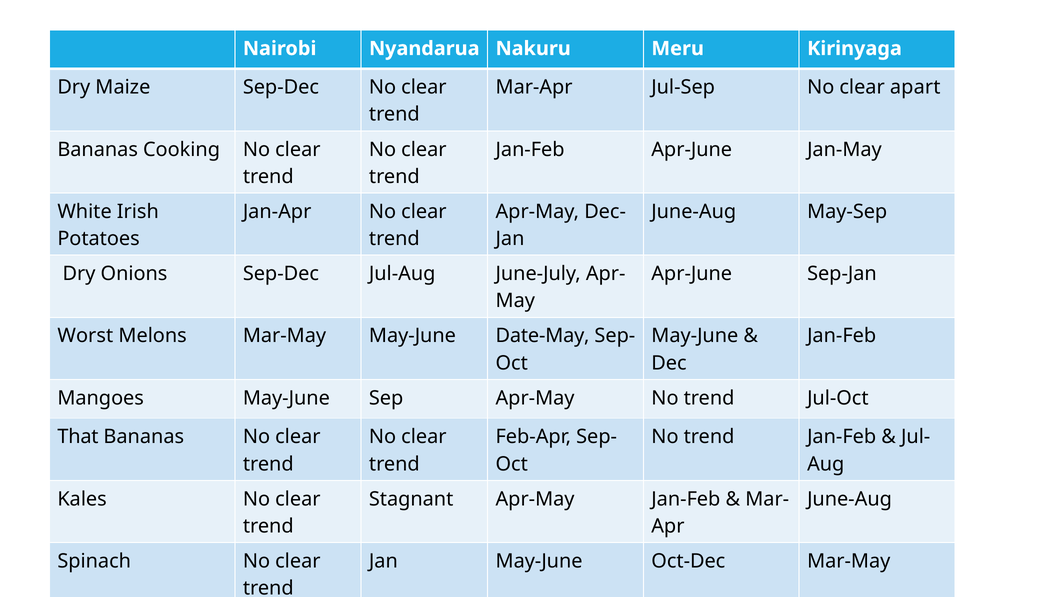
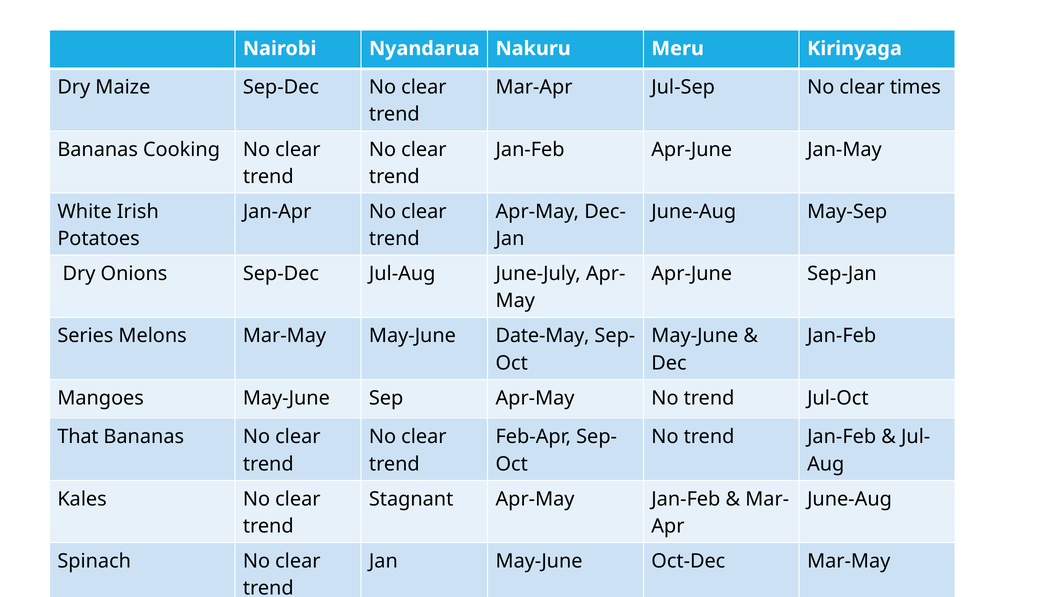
apart: apart -> times
Worst: Worst -> Series
